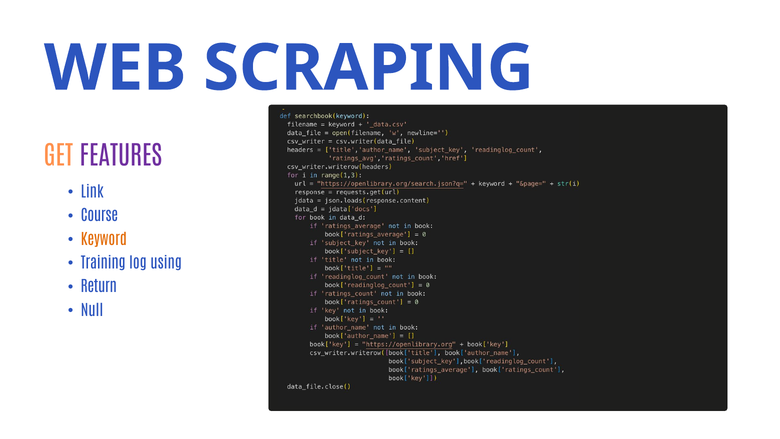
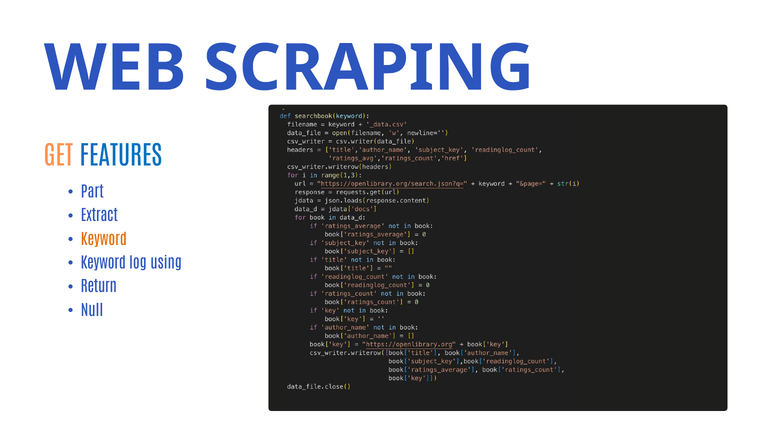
FEATURES colour: purple -> blue
Link: Link -> Part
Course: Course -> Extract
Training at (103, 264): Training -> Keyword
